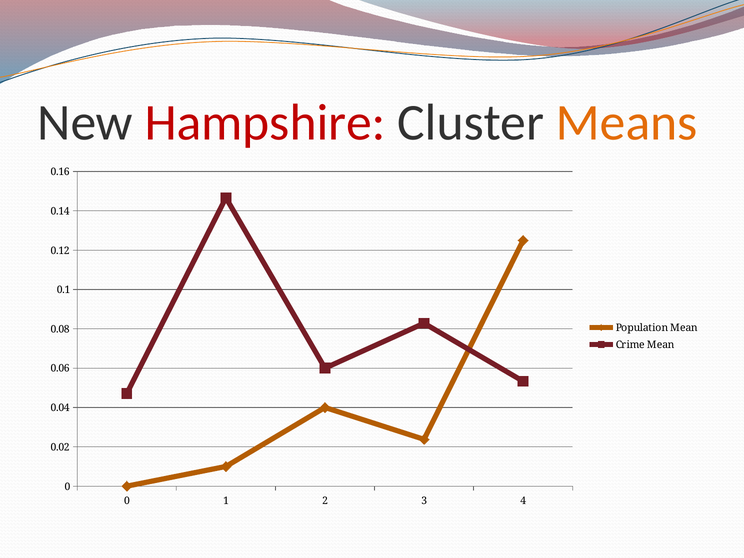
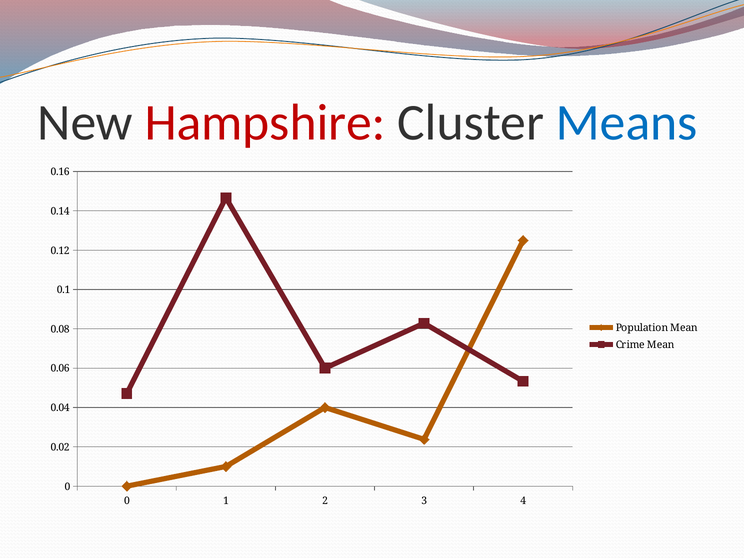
Means colour: orange -> blue
